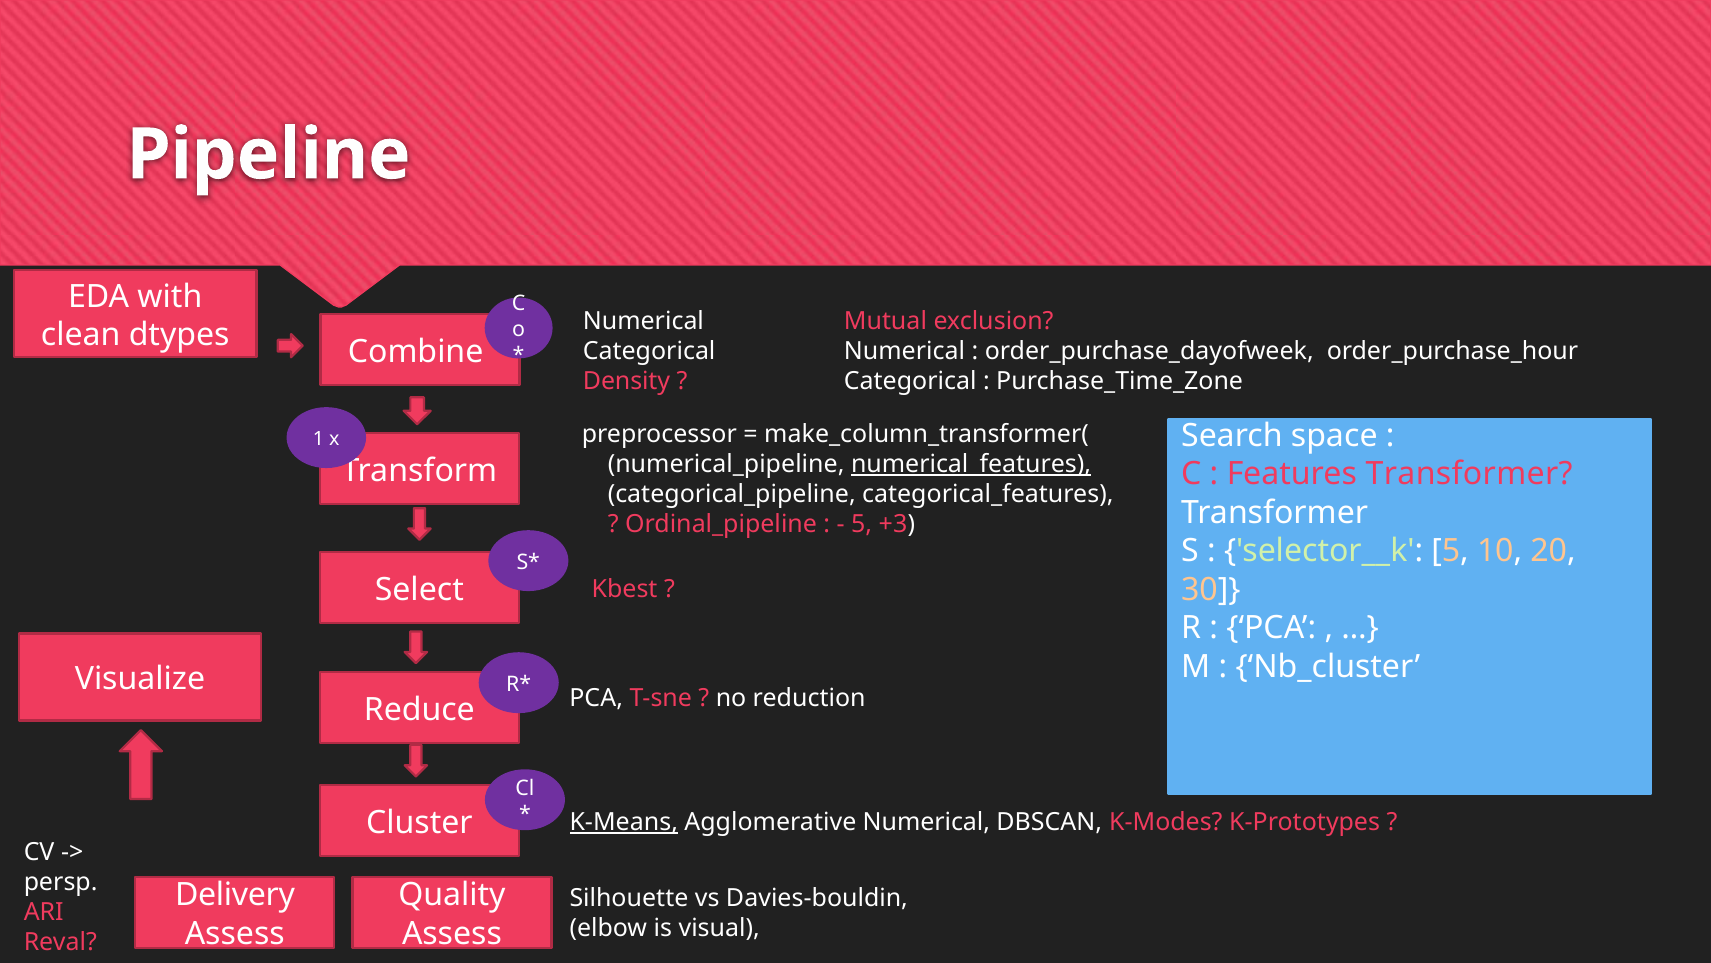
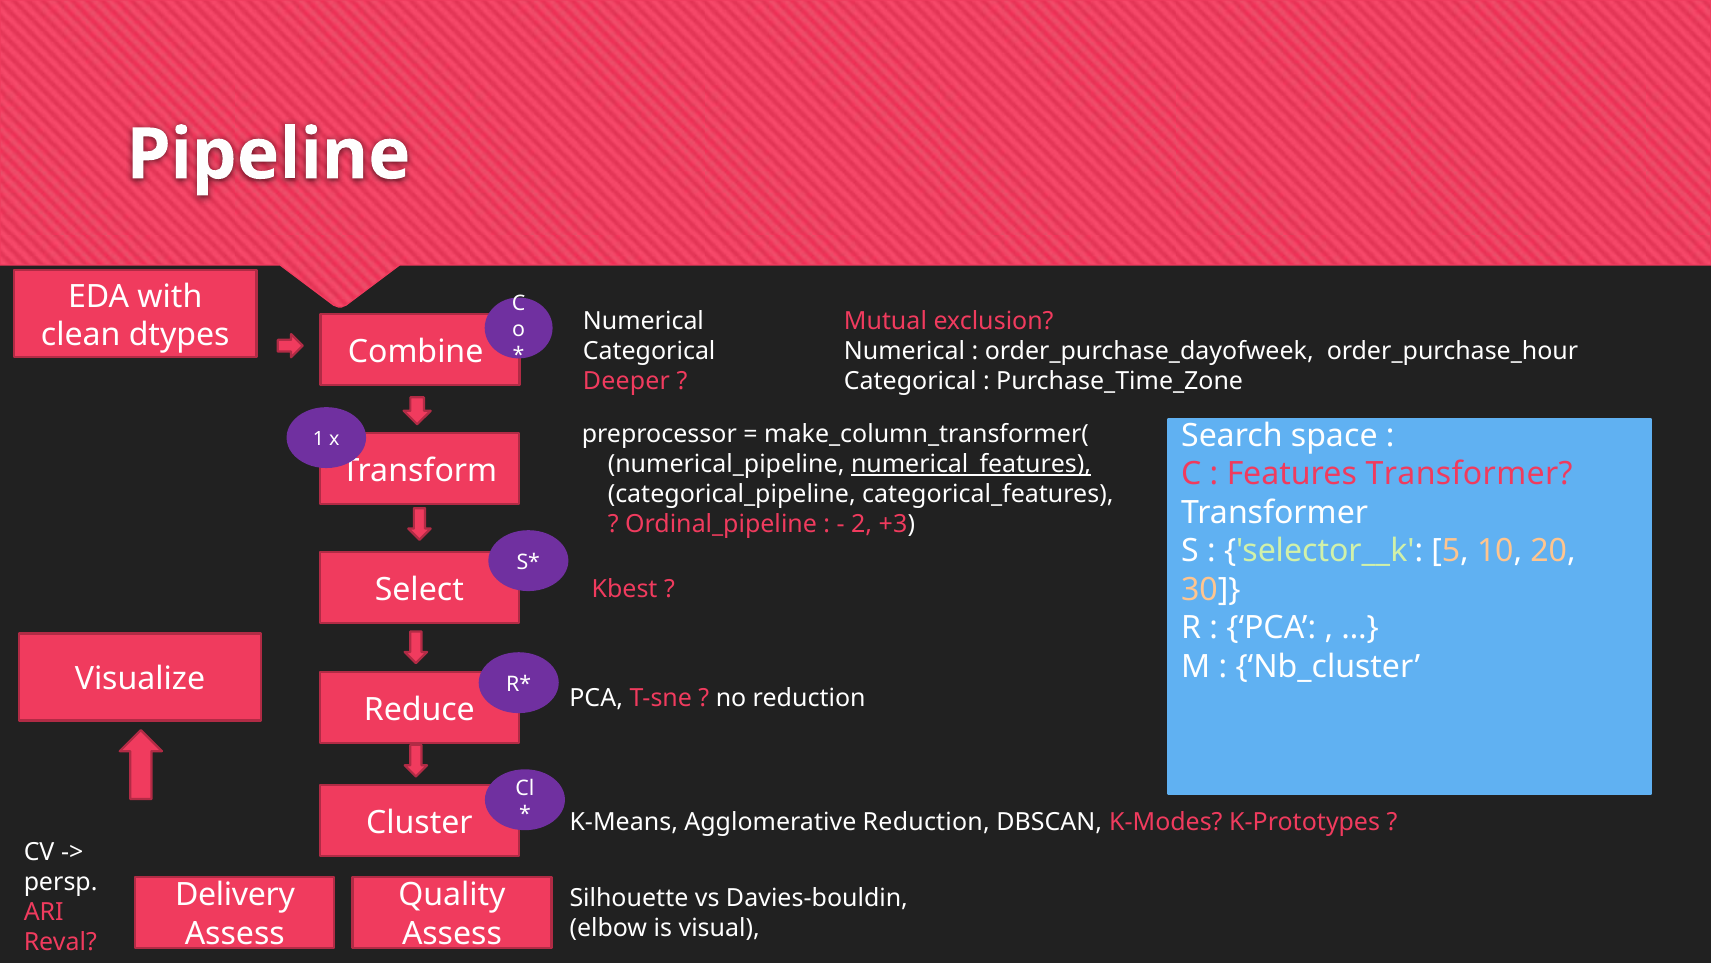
Density: Density -> Deeper
5 at (862, 524): 5 -> 2
K-Means underline: present -> none
Agglomerative Numerical: Numerical -> Reduction
